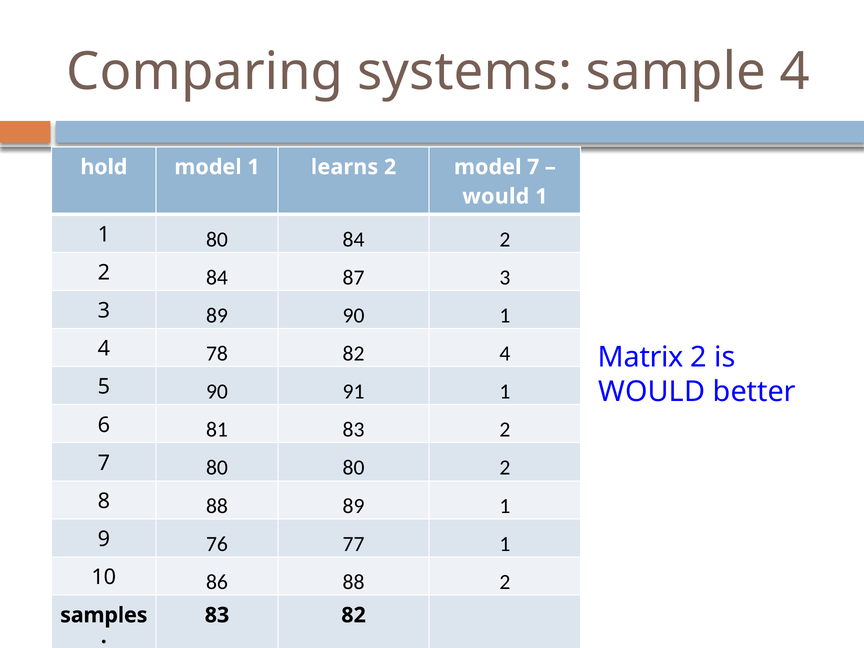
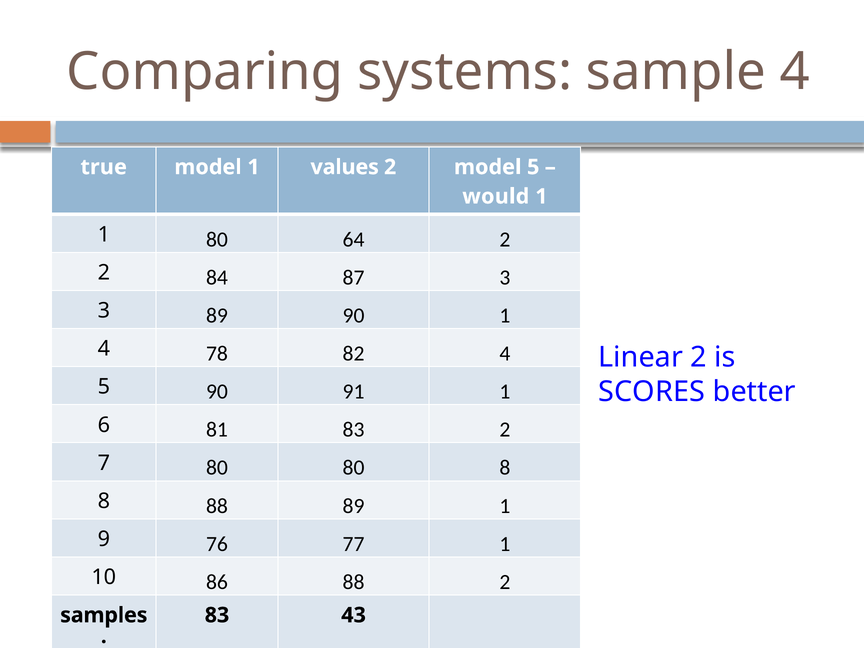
hold: hold -> true
learns: learns -> values
model 7: 7 -> 5
80 84: 84 -> 64
Matrix: Matrix -> Linear
WOULD at (652, 392): WOULD -> SCORES
80 2: 2 -> 8
83 82: 82 -> 43
